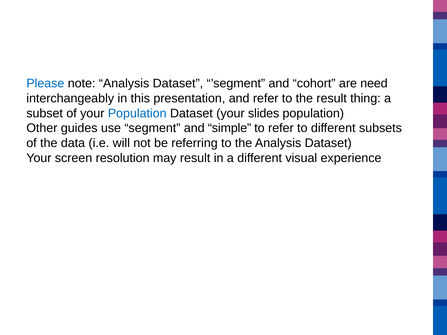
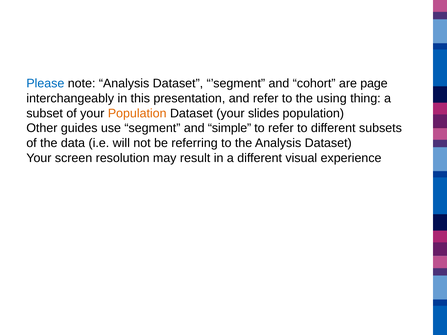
need: need -> page
the result: result -> using
Population at (137, 113) colour: blue -> orange
